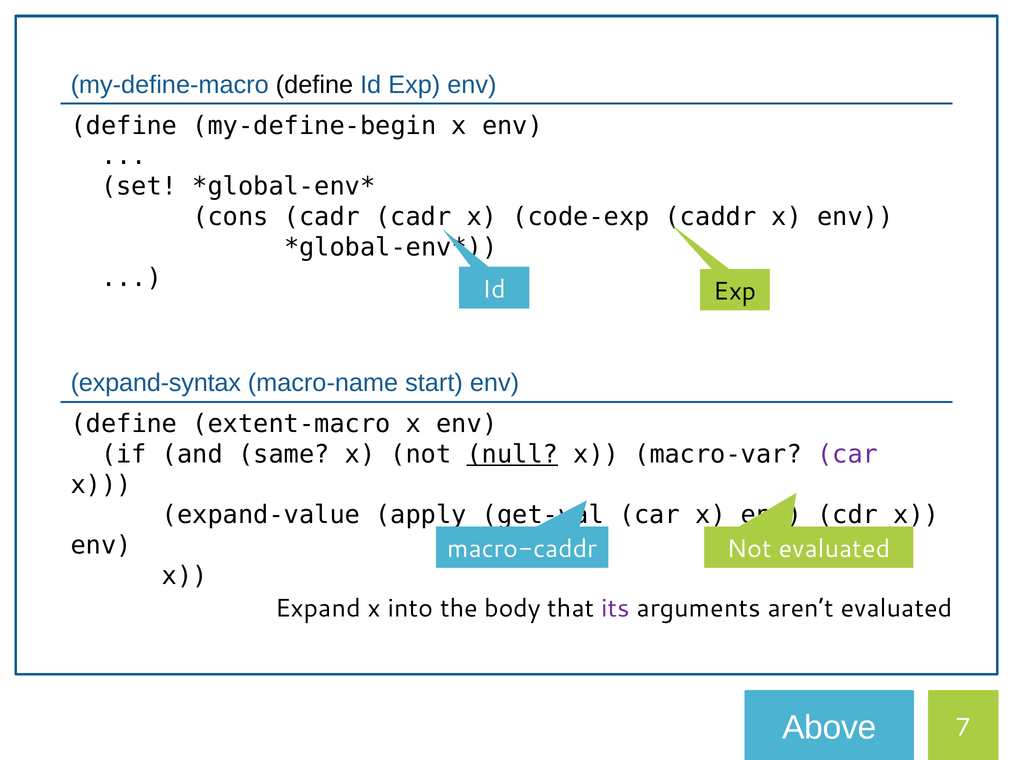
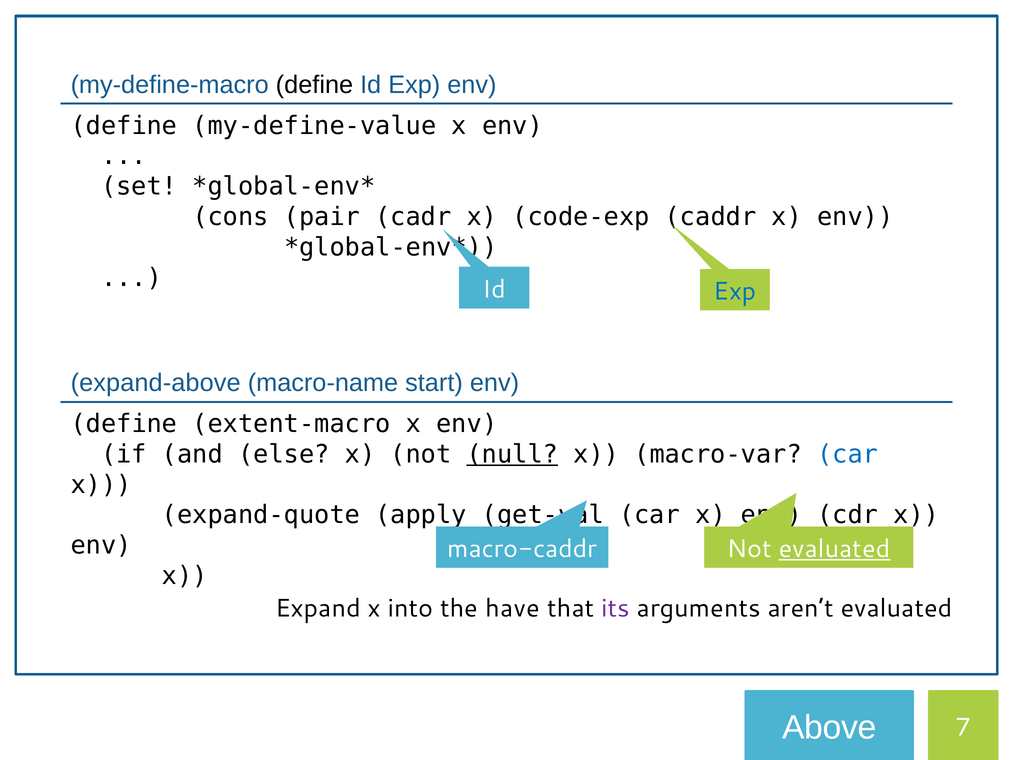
my-define-begin: my-define-begin -> my-define-value
cons cadr: cadr -> pair
Exp at (735, 291) colour: black -> blue
expand-syntax: expand-syntax -> expand-above
same: same -> else
car at (848, 454) colour: purple -> blue
expand-value: expand-value -> expand-quote
evaluated at (834, 549) underline: none -> present
body: body -> have
